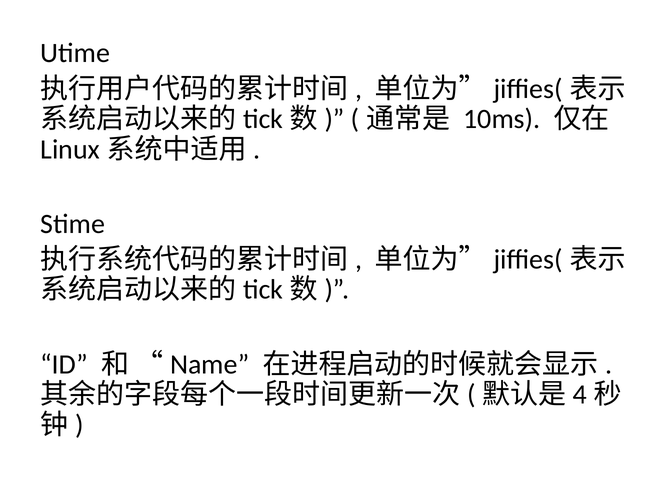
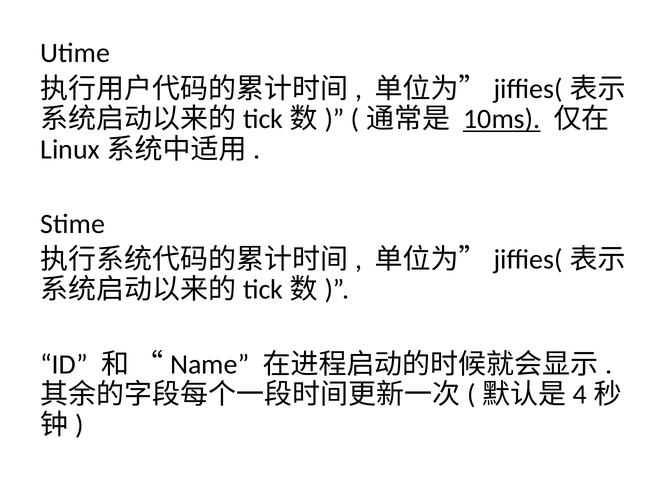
10ms underline: none -> present
